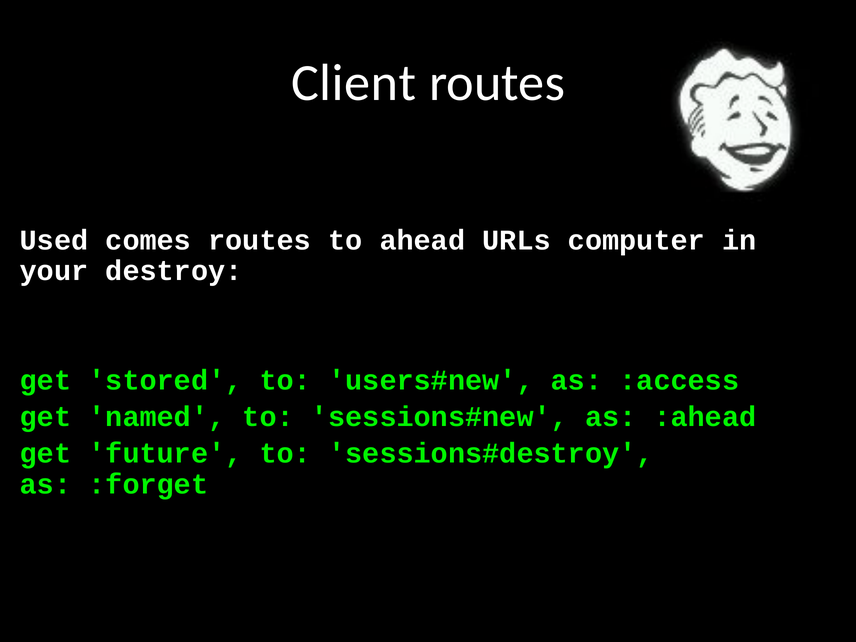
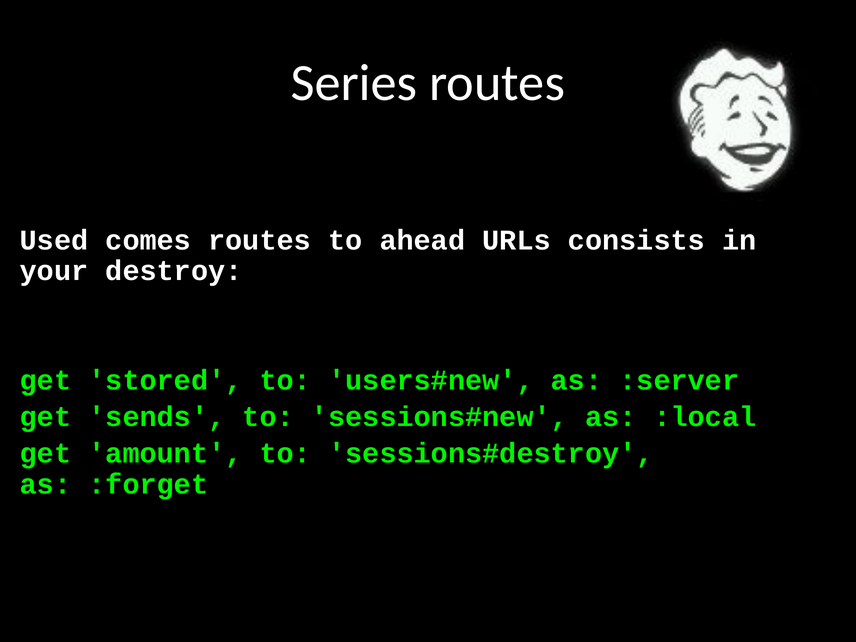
Client: Client -> Series
computer: computer -> consists
:access: :access -> :server
named: named -> sends
:ahead: :ahead -> :local
future: future -> amount
